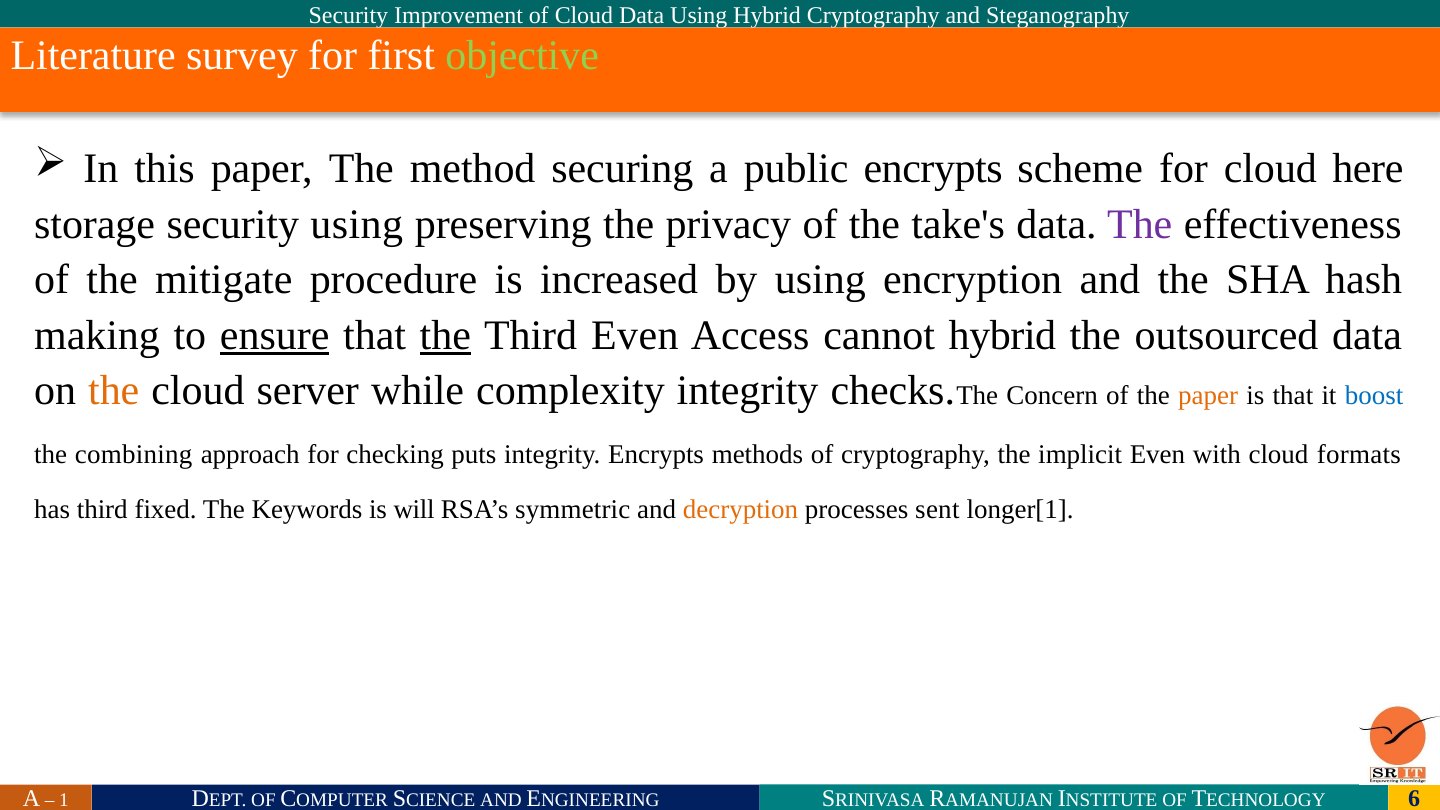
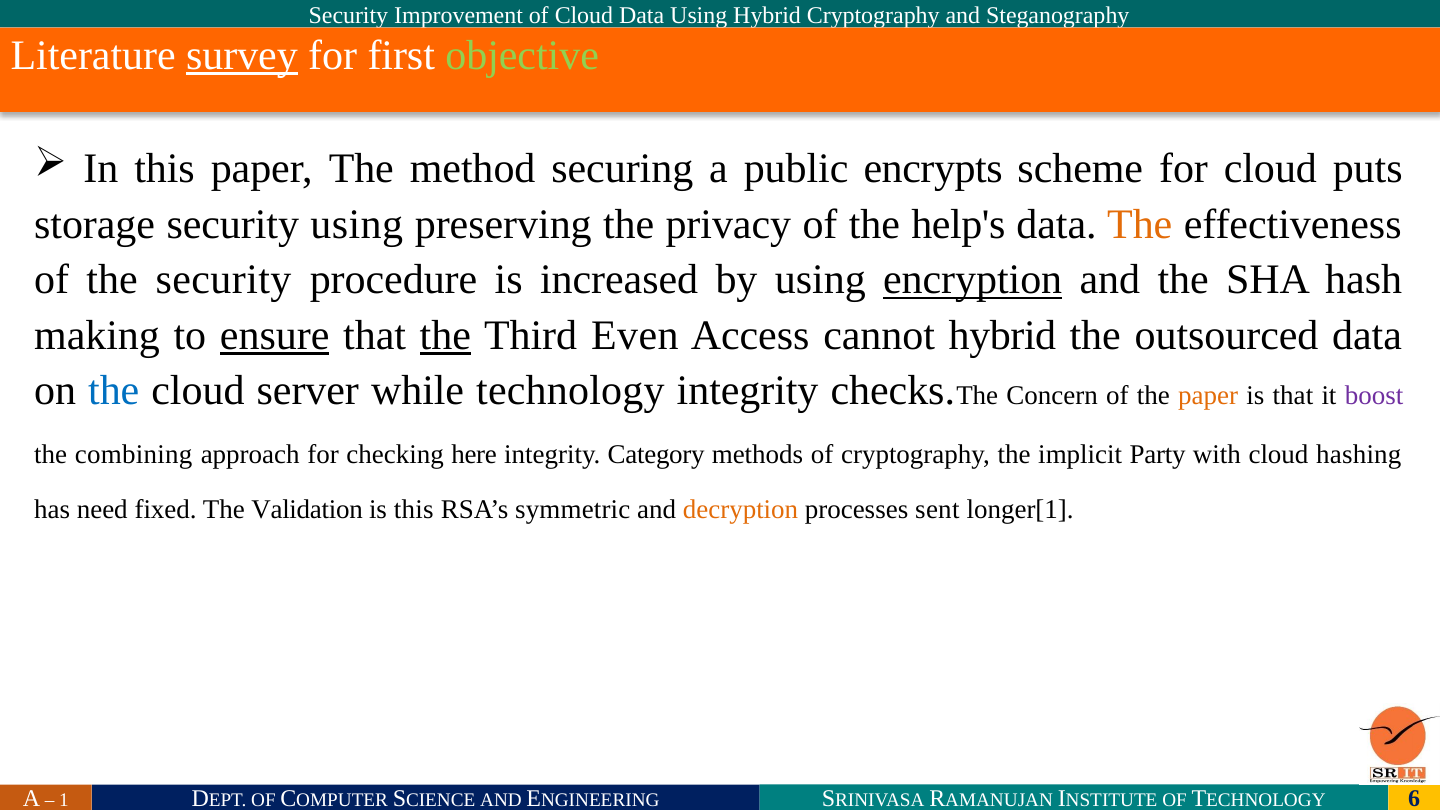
survey underline: none -> present
here: here -> puts
take's: take's -> help's
The at (1140, 225) colour: purple -> orange
the mitigate: mitigate -> security
encryption underline: none -> present
the at (114, 391) colour: orange -> blue
complexity: complexity -> technology
boost colour: blue -> purple
puts: puts -> here
integrity Encrypts: Encrypts -> Category
implicit Even: Even -> Party
formats: formats -> hashing
has third: third -> need
Keywords: Keywords -> Validation
is will: will -> this
